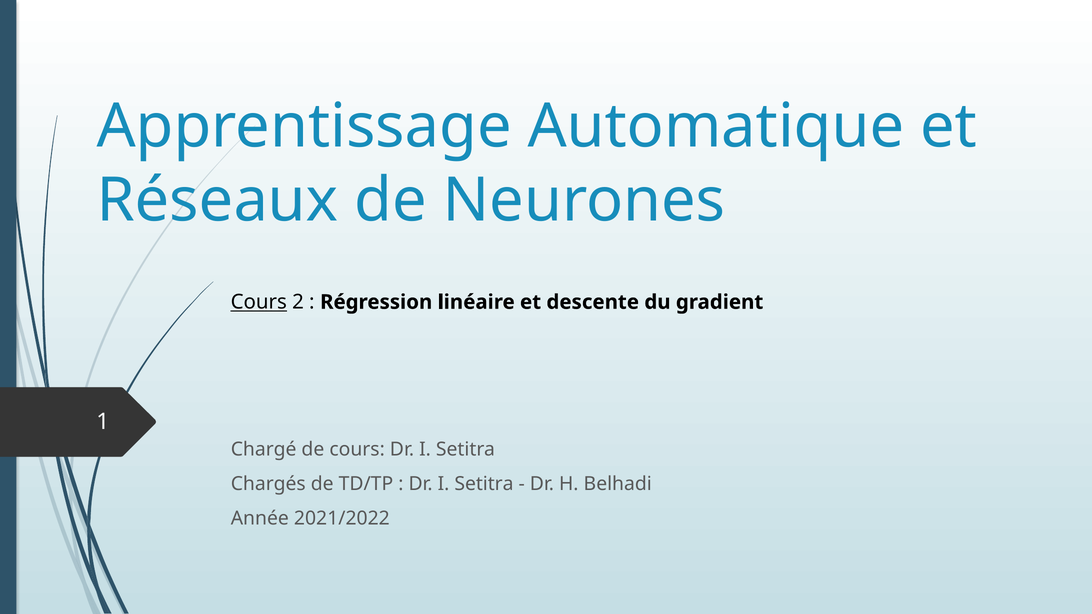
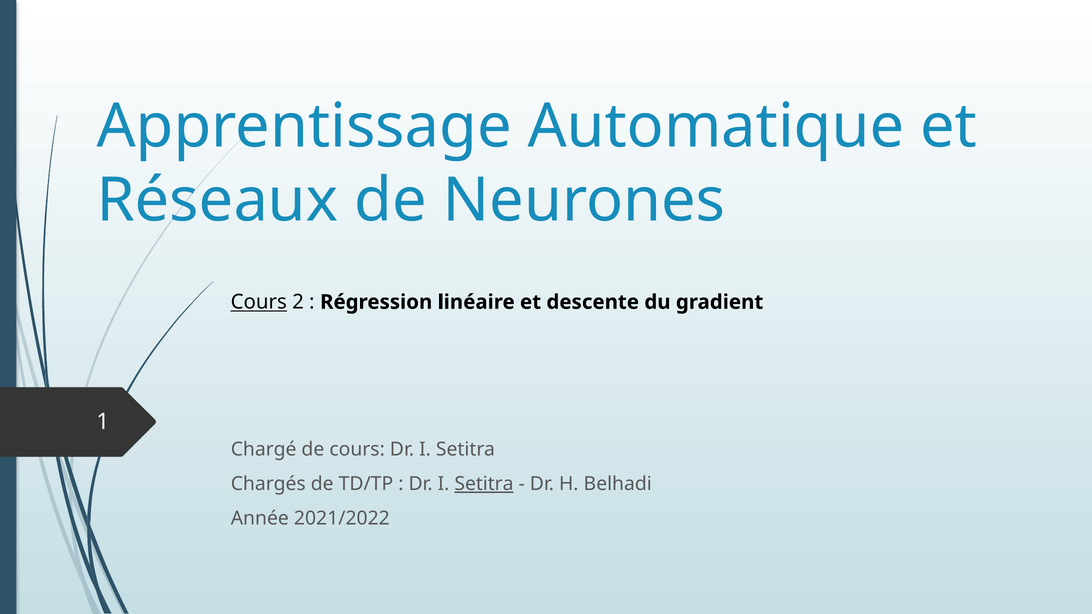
Setitra at (484, 484) underline: none -> present
